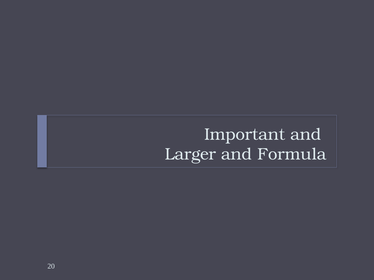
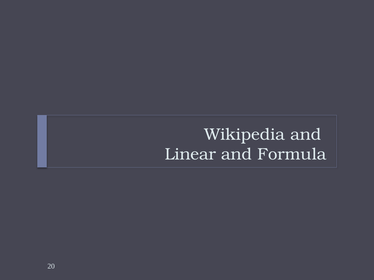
Important: Important -> Wikipedia
Larger: Larger -> Linear
